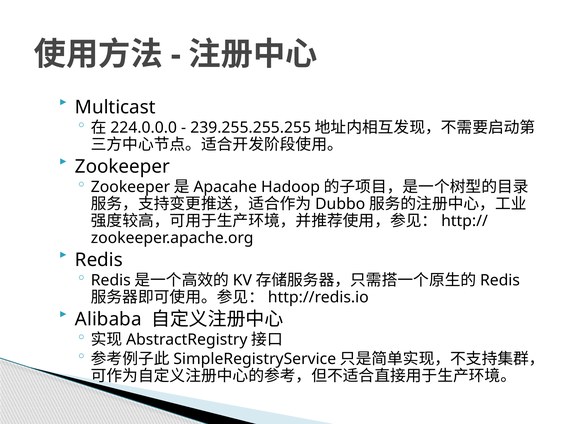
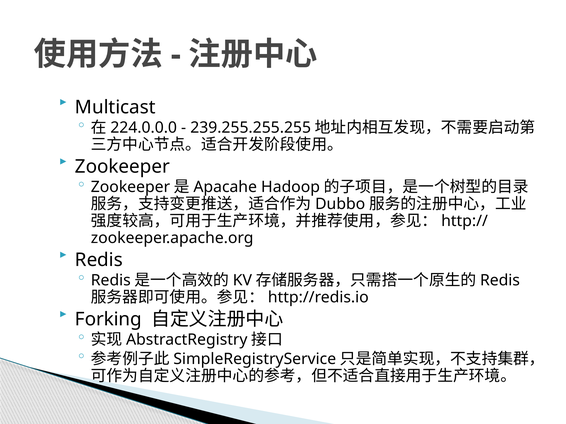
Alibaba: Alibaba -> Forking
